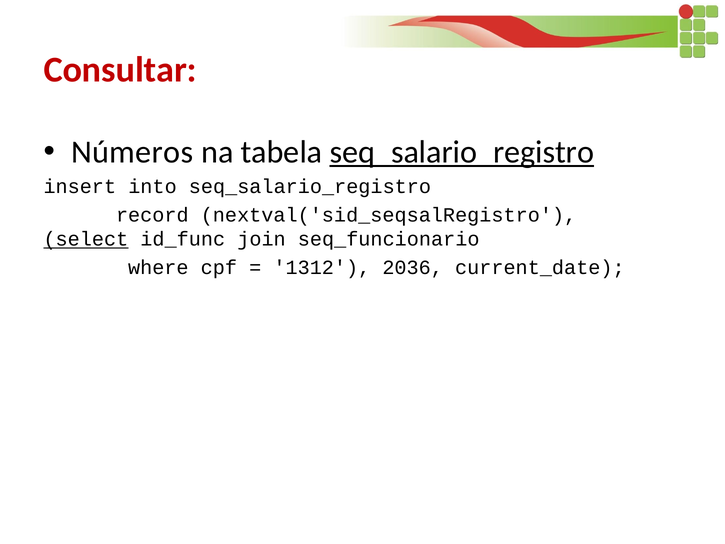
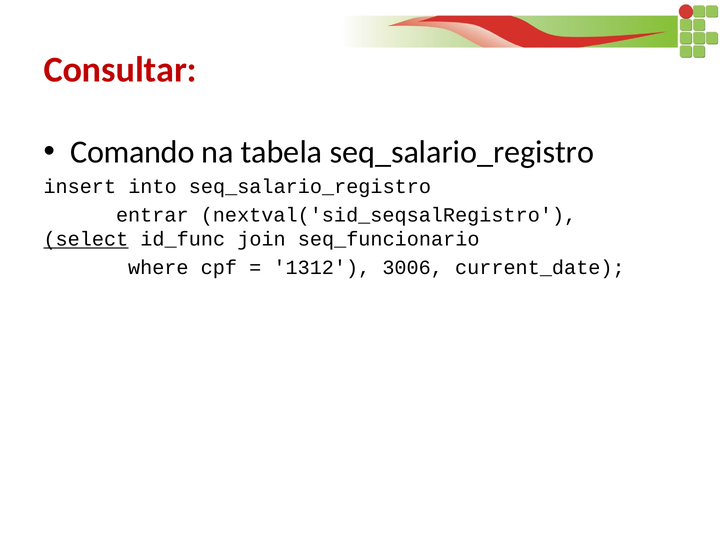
Números: Números -> Comando
seq_salario_registro at (462, 152) underline: present -> none
record: record -> entrar
2036: 2036 -> 3006
